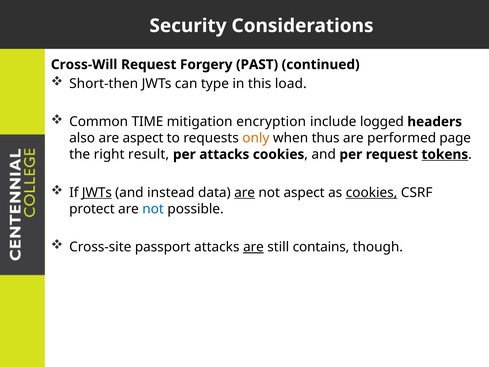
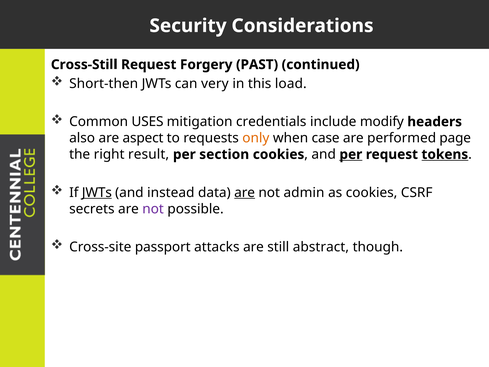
Cross-Will: Cross-Will -> Cross-Still
type: type -> very
TIME: TIME -> USES
encryption: encryption -> credentials
logged: logged -> modify
thus: thus -> case
per attacks: attacks -> section
per at (351, 154) underline: none -> present
not aspect: aspect -> admin
cookies at (372, 192) underline: present -> none
protect: protect -> secrets
not at (153, 209) colour: blue -> purple
are at (253, 247) underline: present -> none
contains: contains -> abstract
